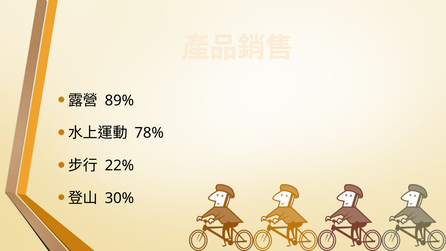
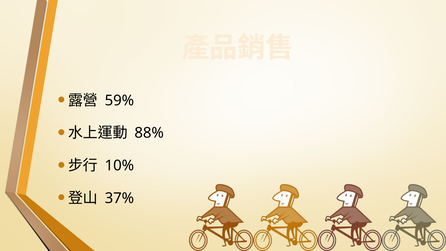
89%: 89% -> 59%
78%: 78% -> 88%
22%: 22% -> 10%
30%: 30% -> 37%
